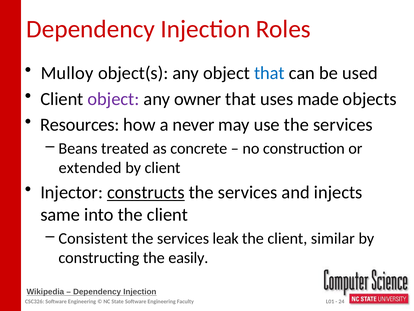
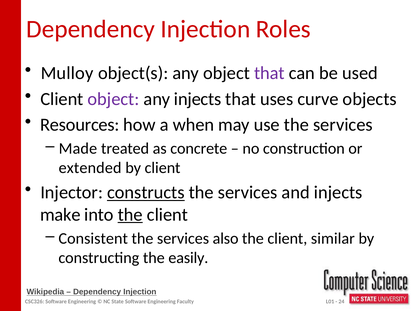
that at (269, 73) colour: blue -> purple
any owner: owner -> injects
made: made -> curve
never: never -> when
Beans: Beans -> Made
same: same -> make
the at (130, 214) underline: none -> present
leak: leak -> also
